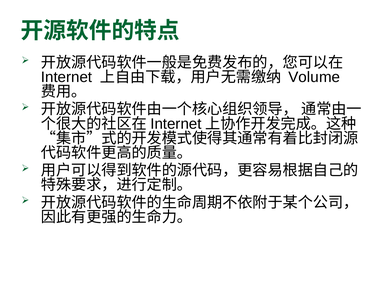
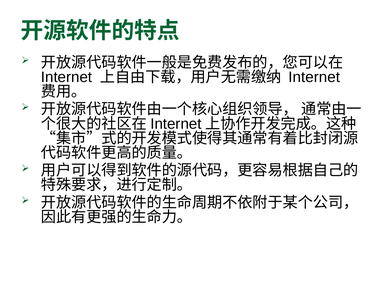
Volume at (314, 77): Volume -> Internet
